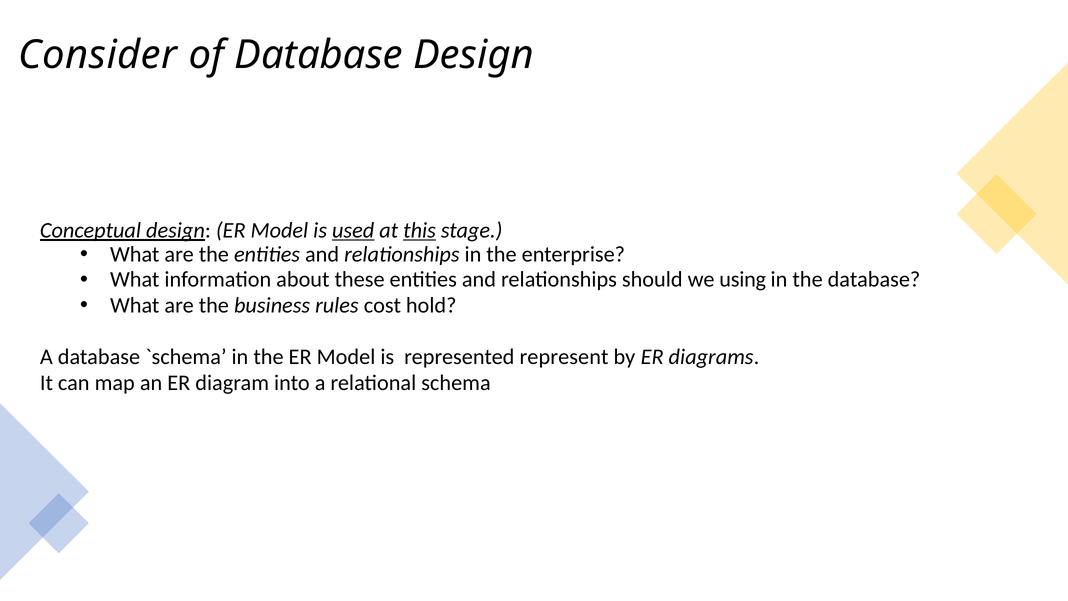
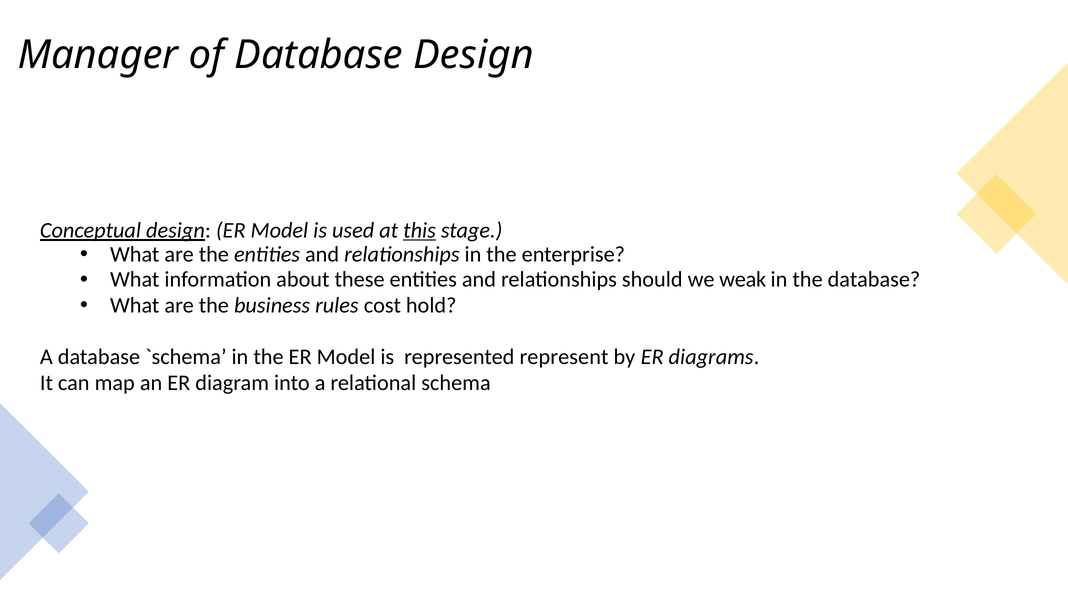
Consider: Consider -> Manager
used underline: present -> none
using: using -> weak
